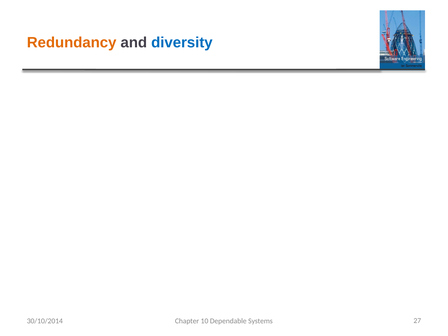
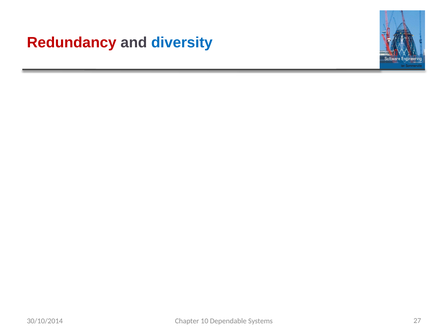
Redundancy colour: orange -> red
